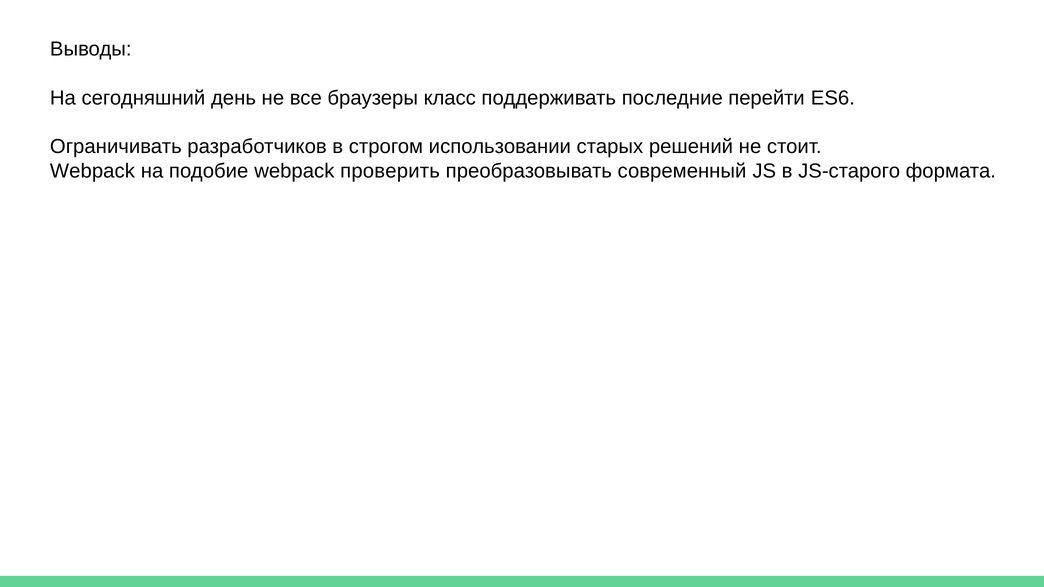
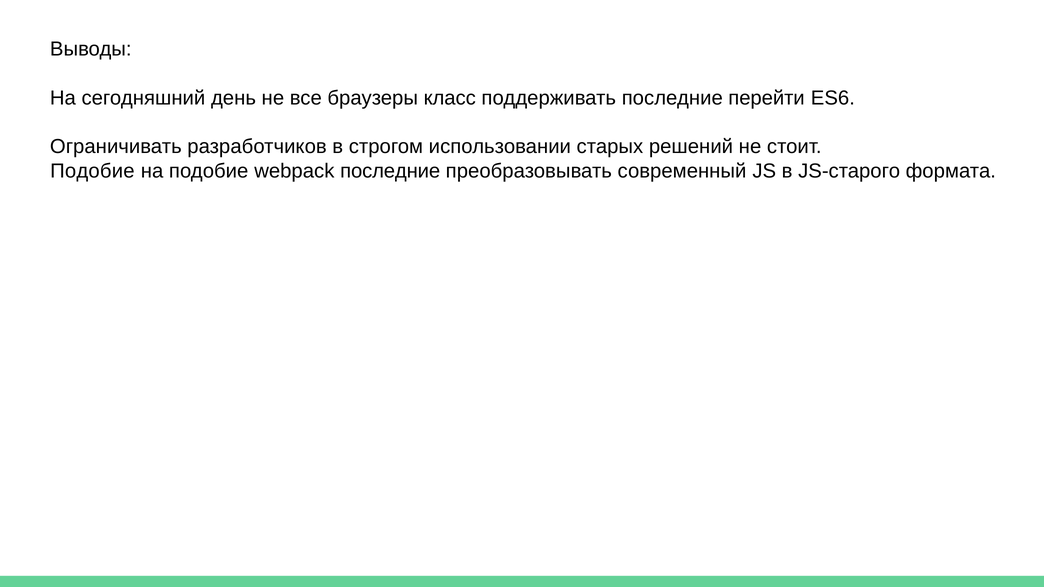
Webpack at (92, 171): Webpack -> Подобие
webpack проверить: проверить -> последние
